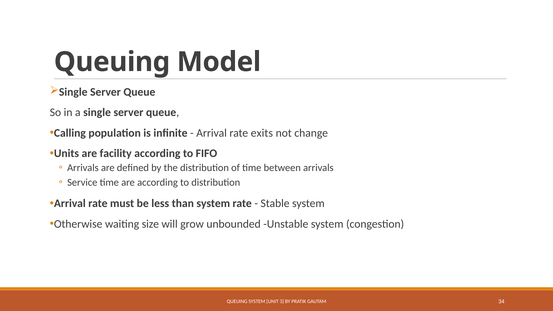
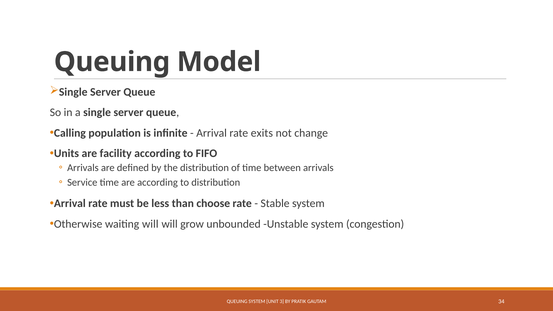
than system: system -> choose
waiting size: size -> will
